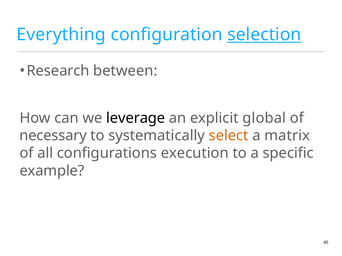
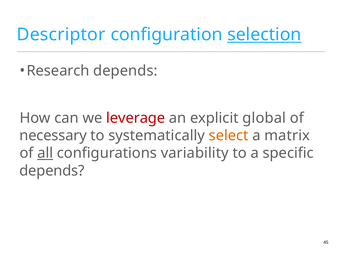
Everything: Everything -> Descriptor
Research between: between -> depends
leverage colour: black -> red
all underline: none -> present
execution: execution -> variability
example at (52, 171): example -> depends
